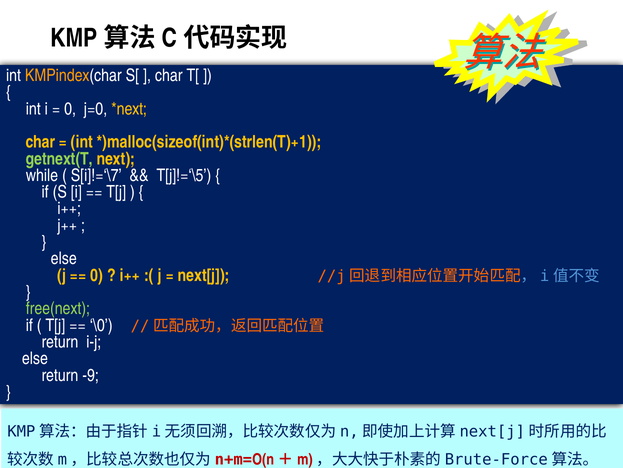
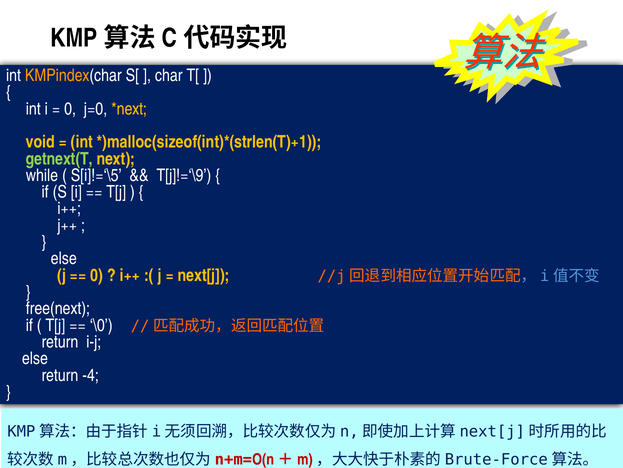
char at (40, 142): char -> void
S[i]!=‘\7: S[i]!=‘\7 -> S[i]!=‘\5
T[j]!=‘\5: T[j]!=‘\5 -> T[j]!=‘\9
free(next colour: light green -> white
-9: -9 -> -4
